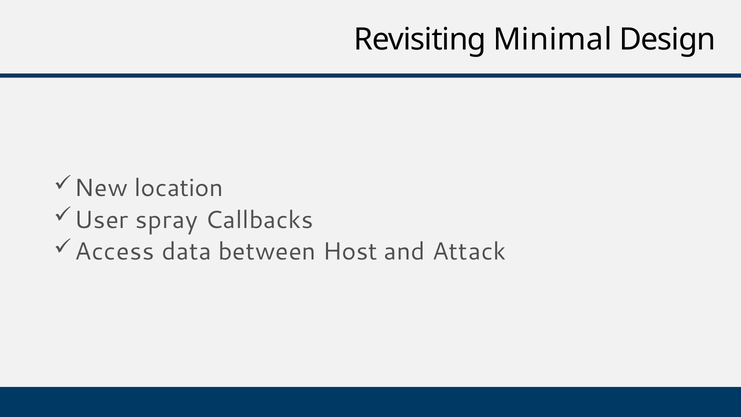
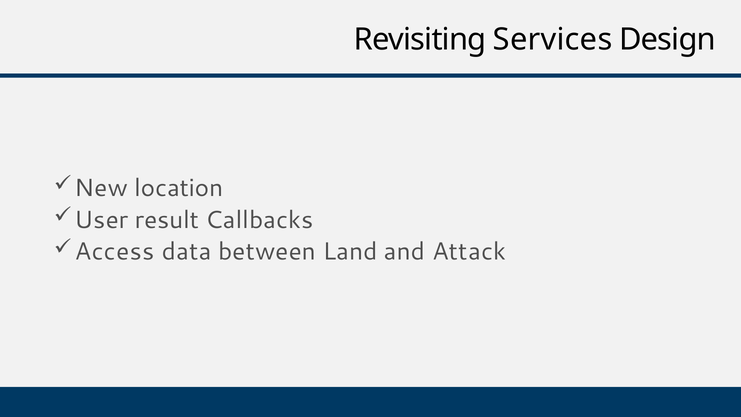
Minimal: Minimal -> Services
spray: spray -> result
Host: Host -> Land
